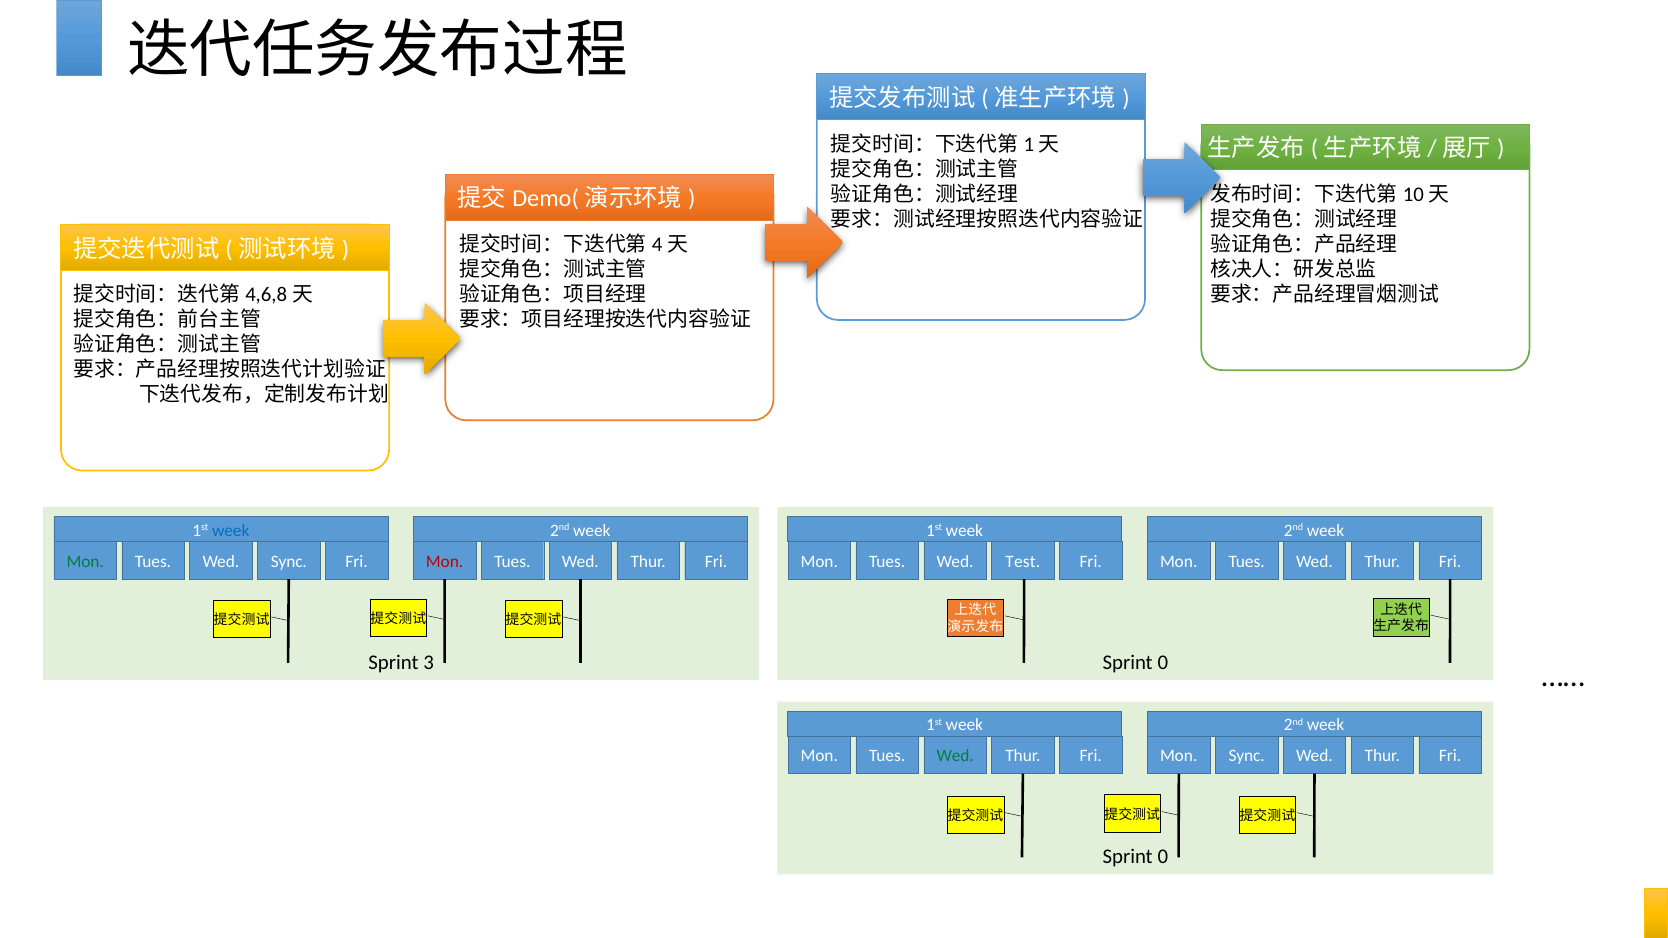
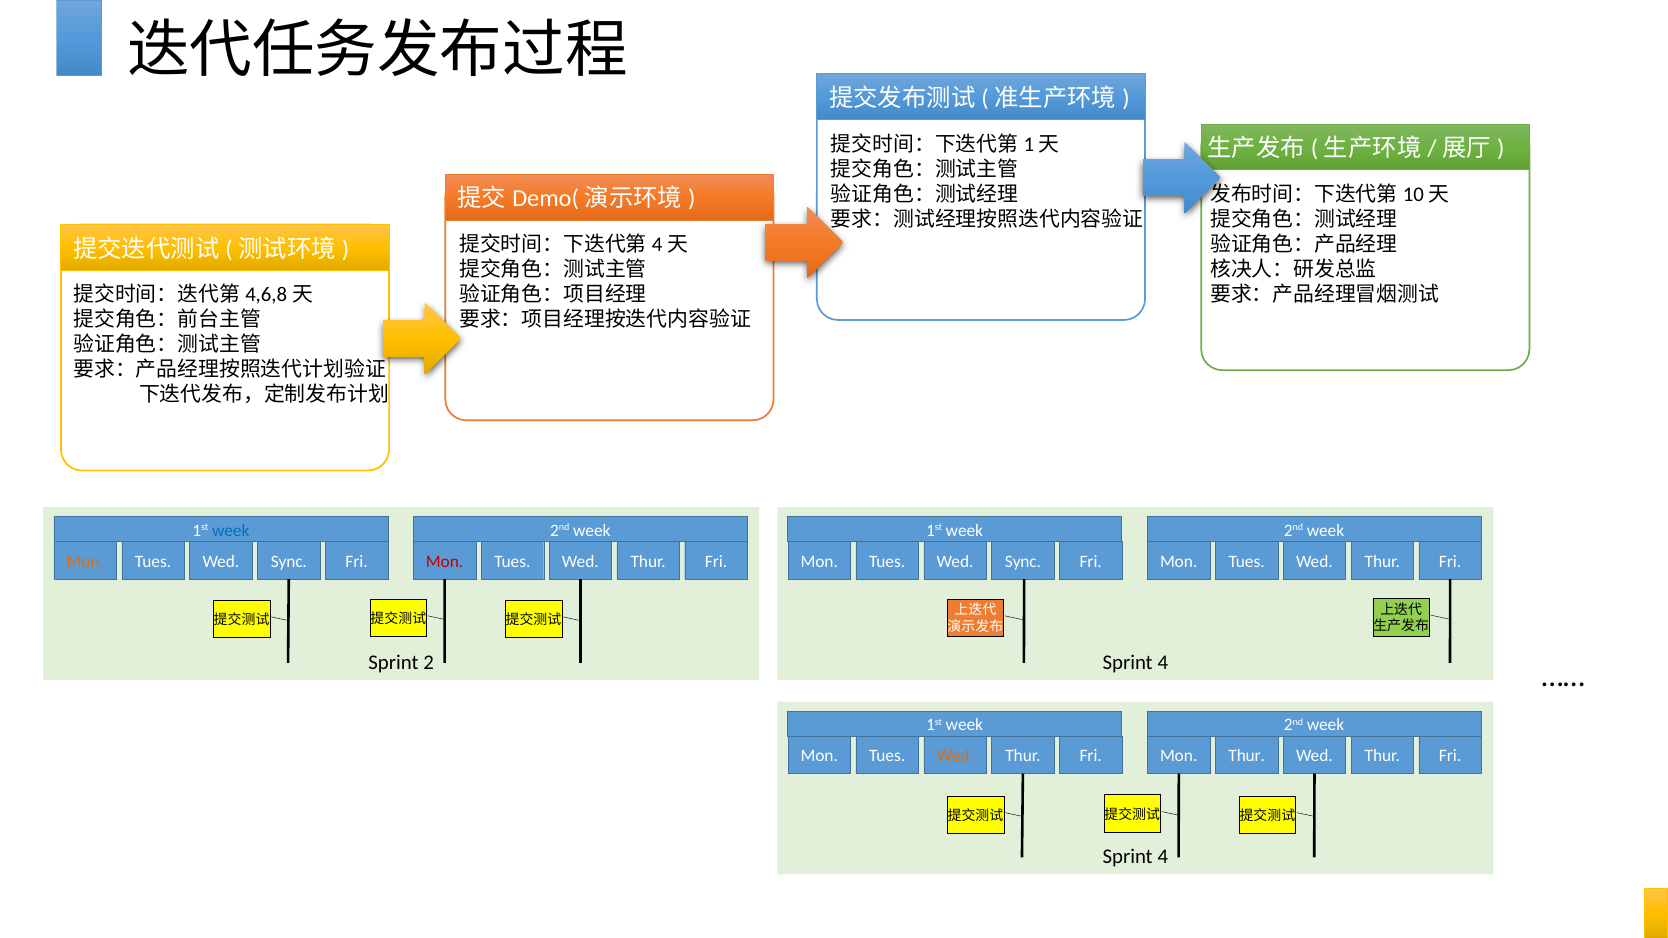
Mon at (85, 562) colour: green -> orange
Test at (1023, 562): Test -> Sync
3: 3 -> 2
0 at (1163, 663): 0 -> 4
Wed at (955, 756) colour: green -> orange
Mon Sync: Sync -> Thur
0 at (1163, 857): 0 -> 4
